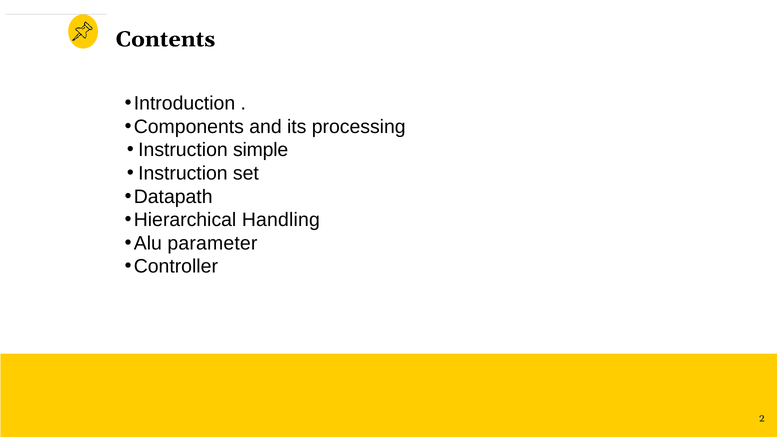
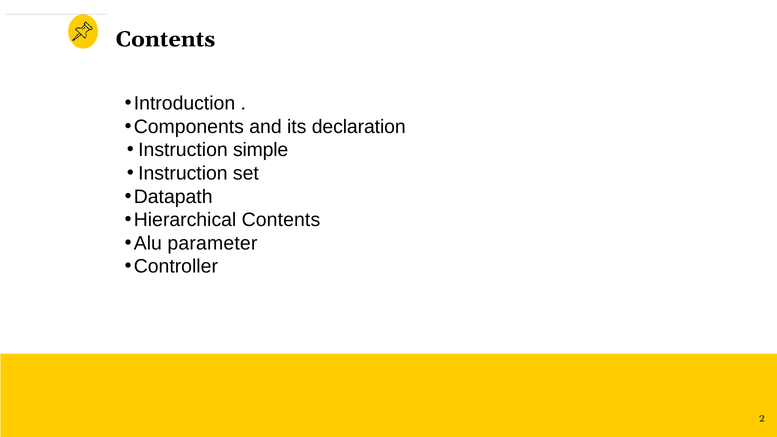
processing: processing -> declaration
Hierarchical Handling: Handling -> Contents
